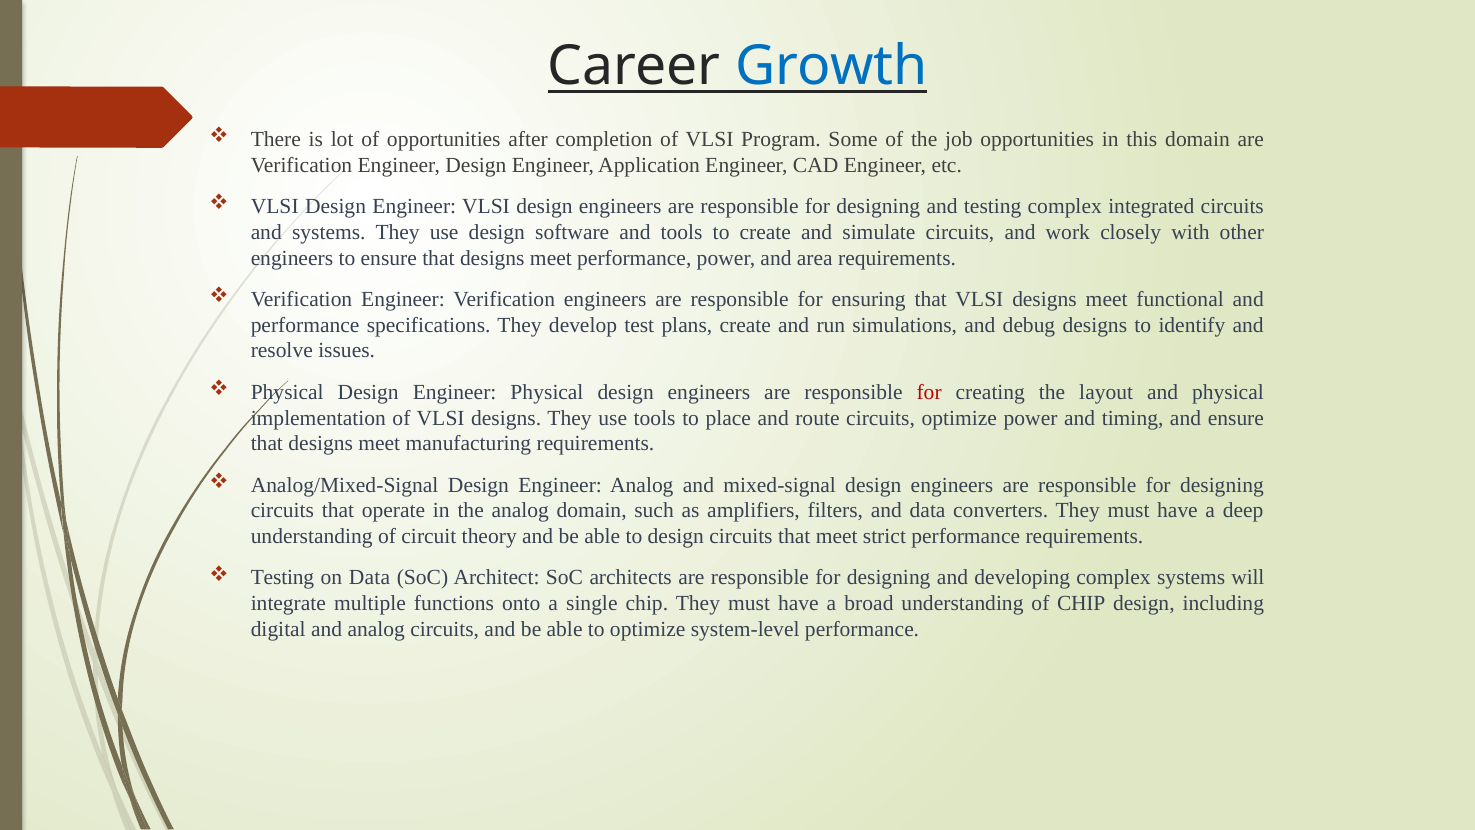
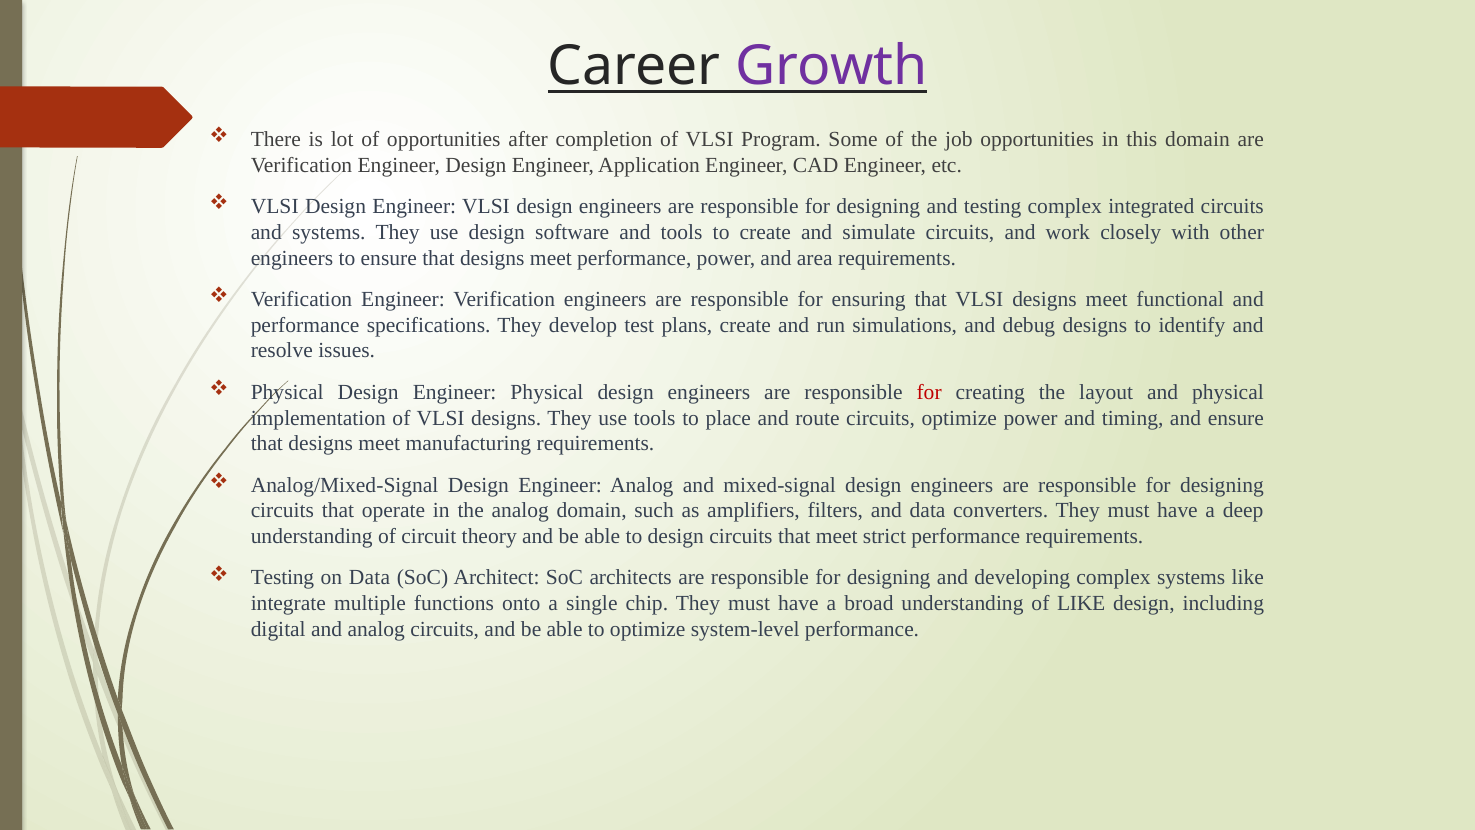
Growth colour: blue -> purple
systems will: will -> like
of CHIP: CHIP -> LIKE
